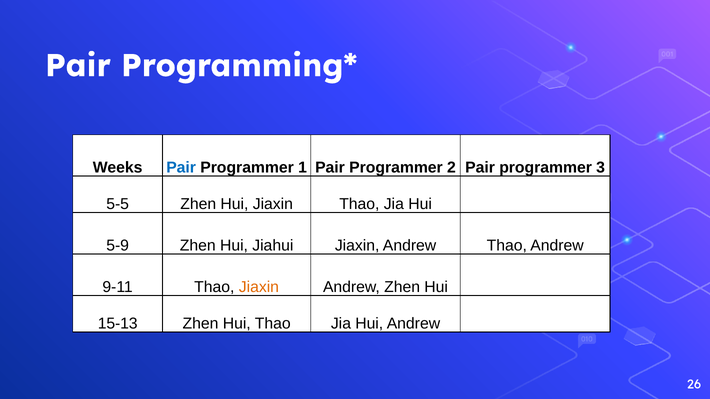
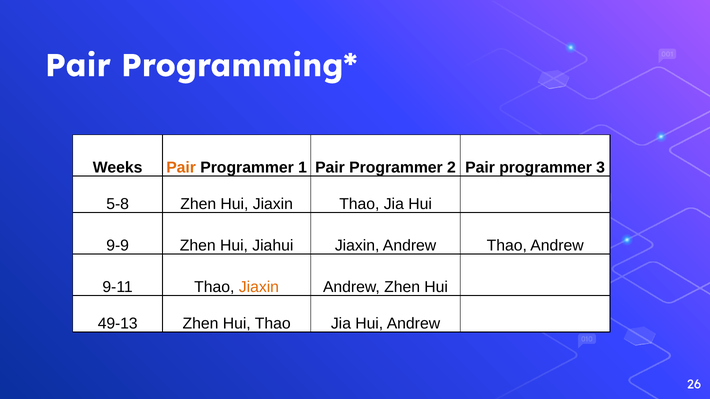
Pair at (181, 168) colour: blue -> orange
5-5: 5-5 -> 5-8
5-9: 5-9 -> 9-9
15-13: 15-13 -> 49-13
